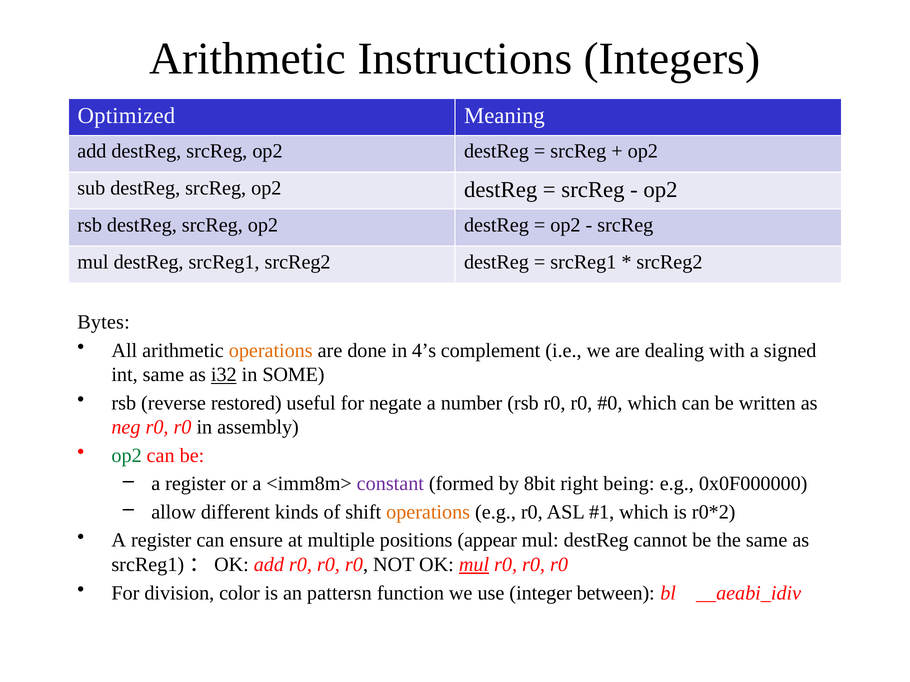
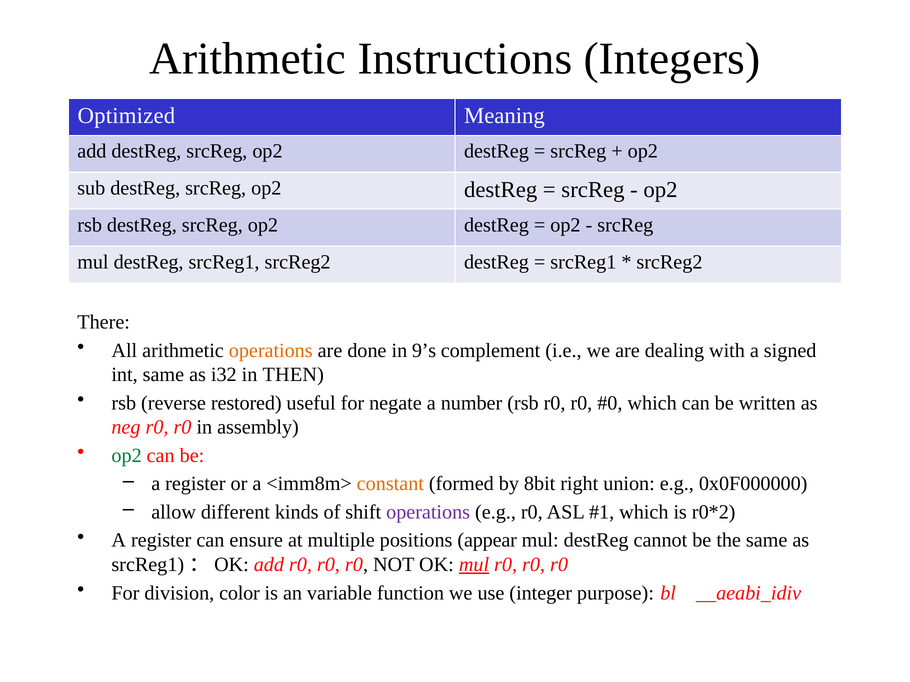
Bytes: Bytes -> There
4’s: 4’s -> 9’s
i32 underline: present -> none
SOME: SOME -> THEN
constant colour: purple -> orange
being: being -> union
operations at (428, 512) colour: orange -> purple
pattersn: pattersn -> variable
between: between -> purpose
